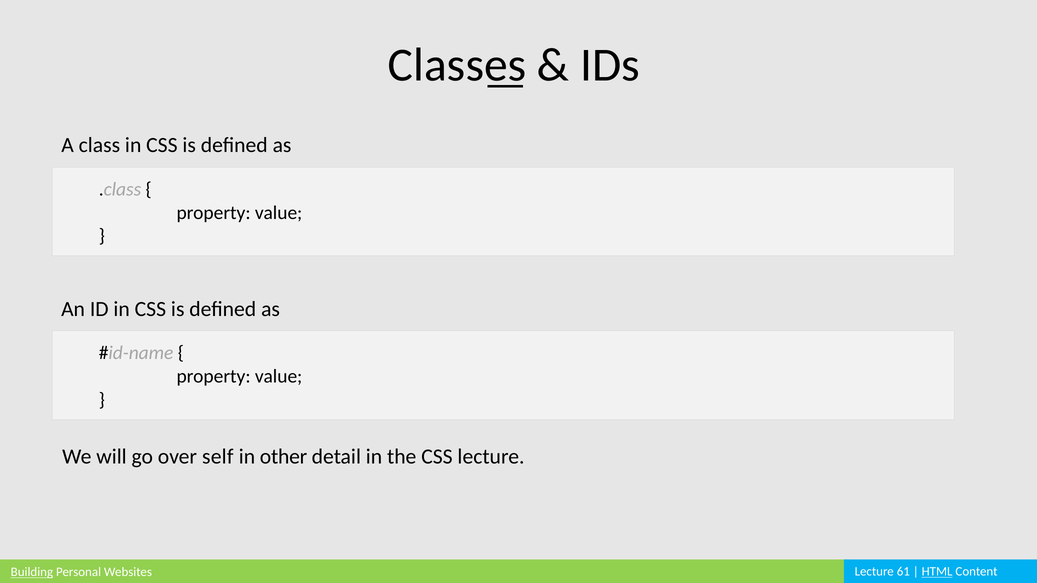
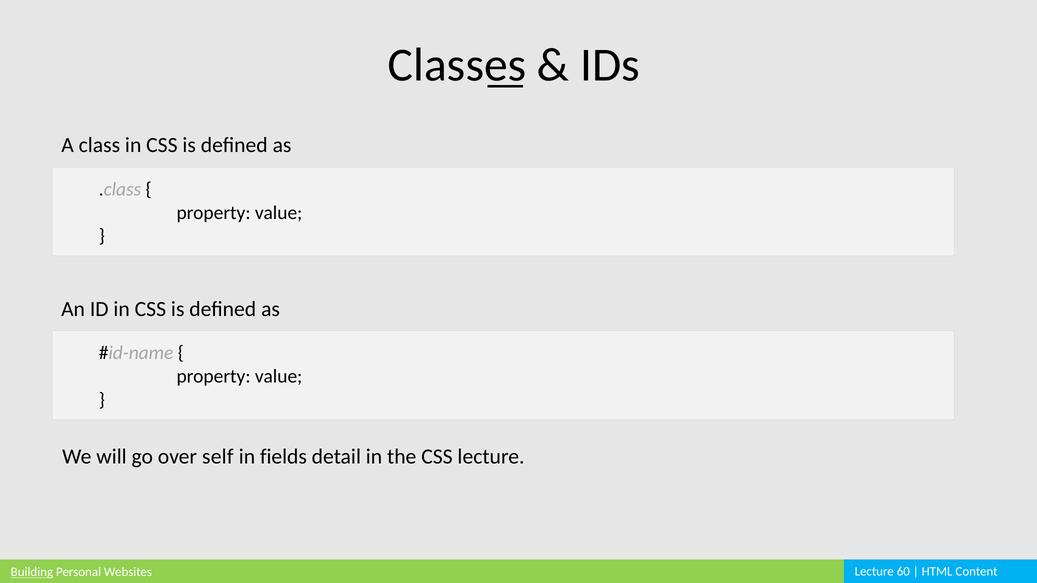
other: other -> fields
61: 61 -> 60
HTML underline: present -> none
